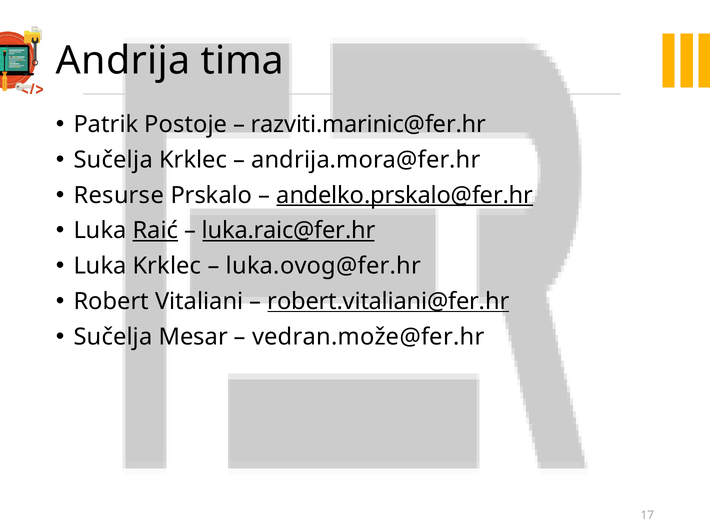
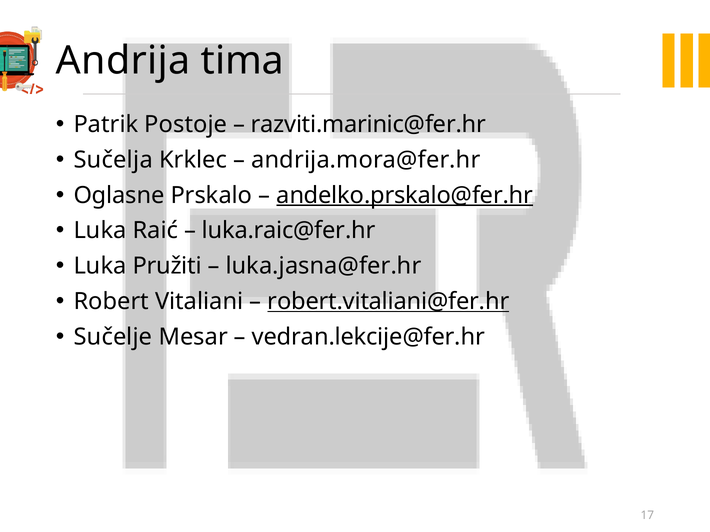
Resurse: Resurse -> Oglasne
Raić underline: present -> none
luka.raic@fer.hr underline: present -> none
Luka Krklec: Krklec -> Pružiti
luka.ovog@fer.hr: luka.ovog@fer.hr -> luka.jasna@fer.hr
Sučelja at (113, 337): Sučelja -> Sučelje
vedran.može@fer.hr: vedran.može@fer.hr -> vedran.lekcije@fer.hr
